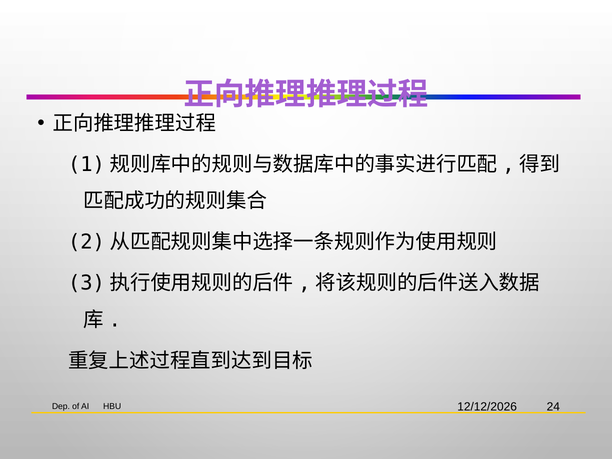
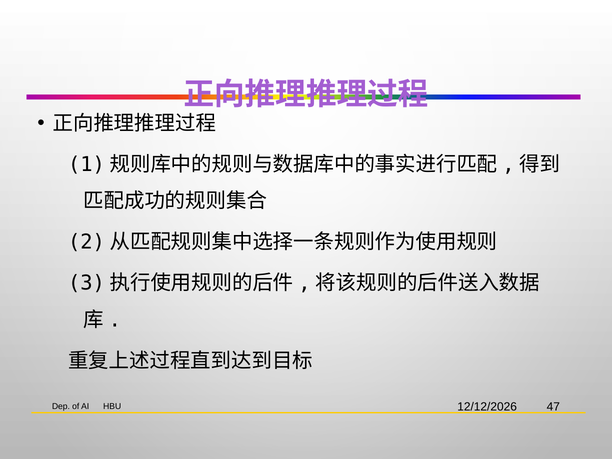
24: 24 -> 47
